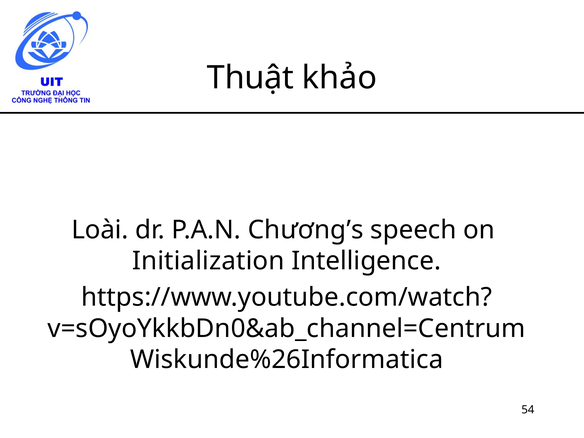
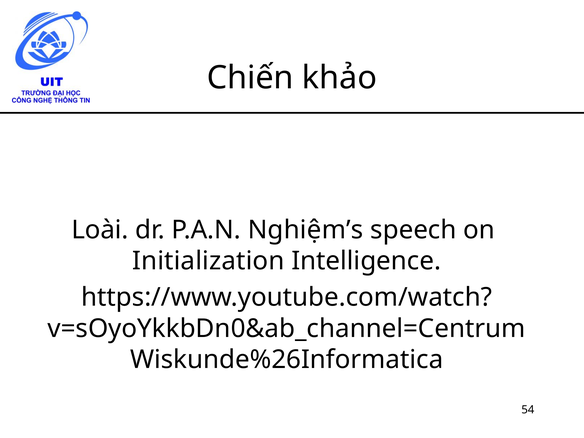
Thuật: Thuật -> Chiến
Chương’s: Chương’s -> Nghiệm’s
